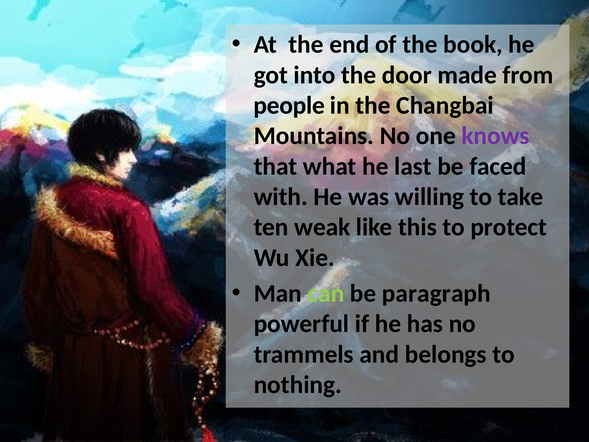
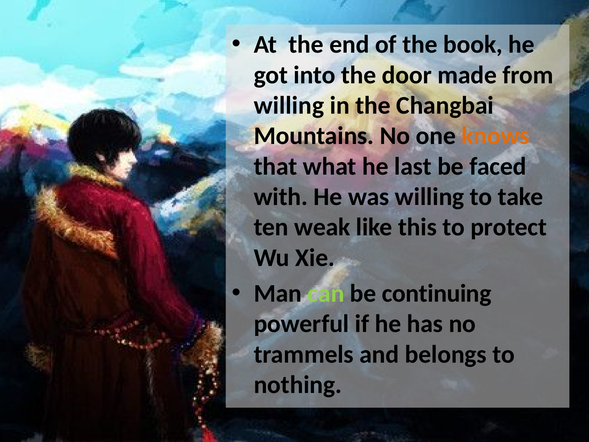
people at (289, 105): people -> willing
knows colour: purple -> orange
paragraph: paragraph -> continuing
